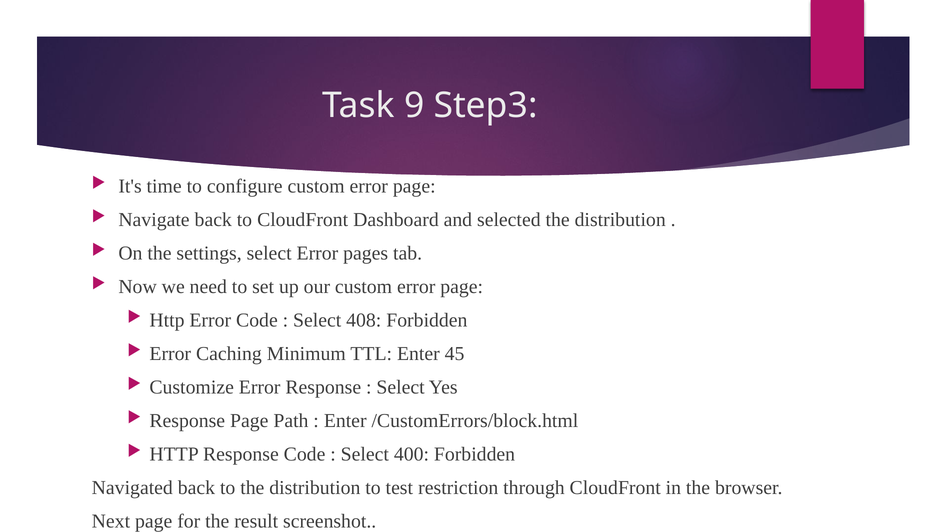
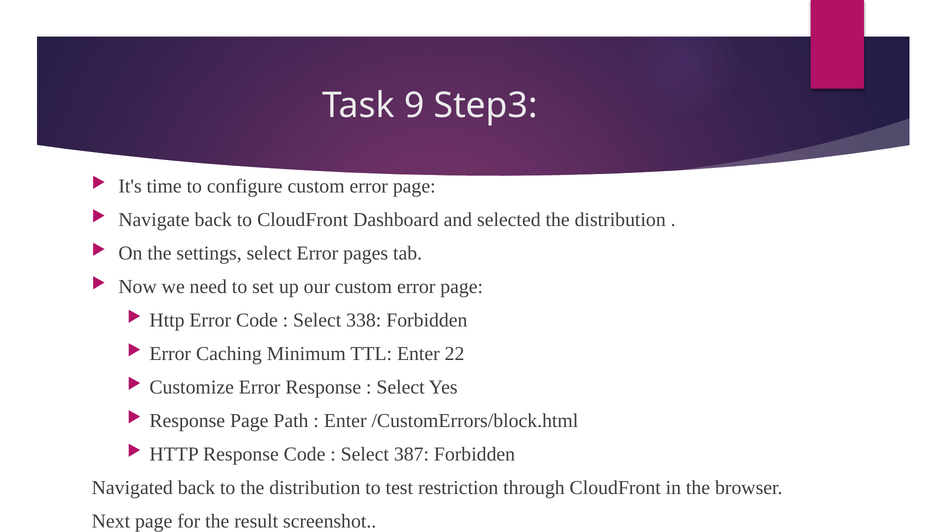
408: 408 -> 338
45: 45 -> 22
400: 400 -> 387
